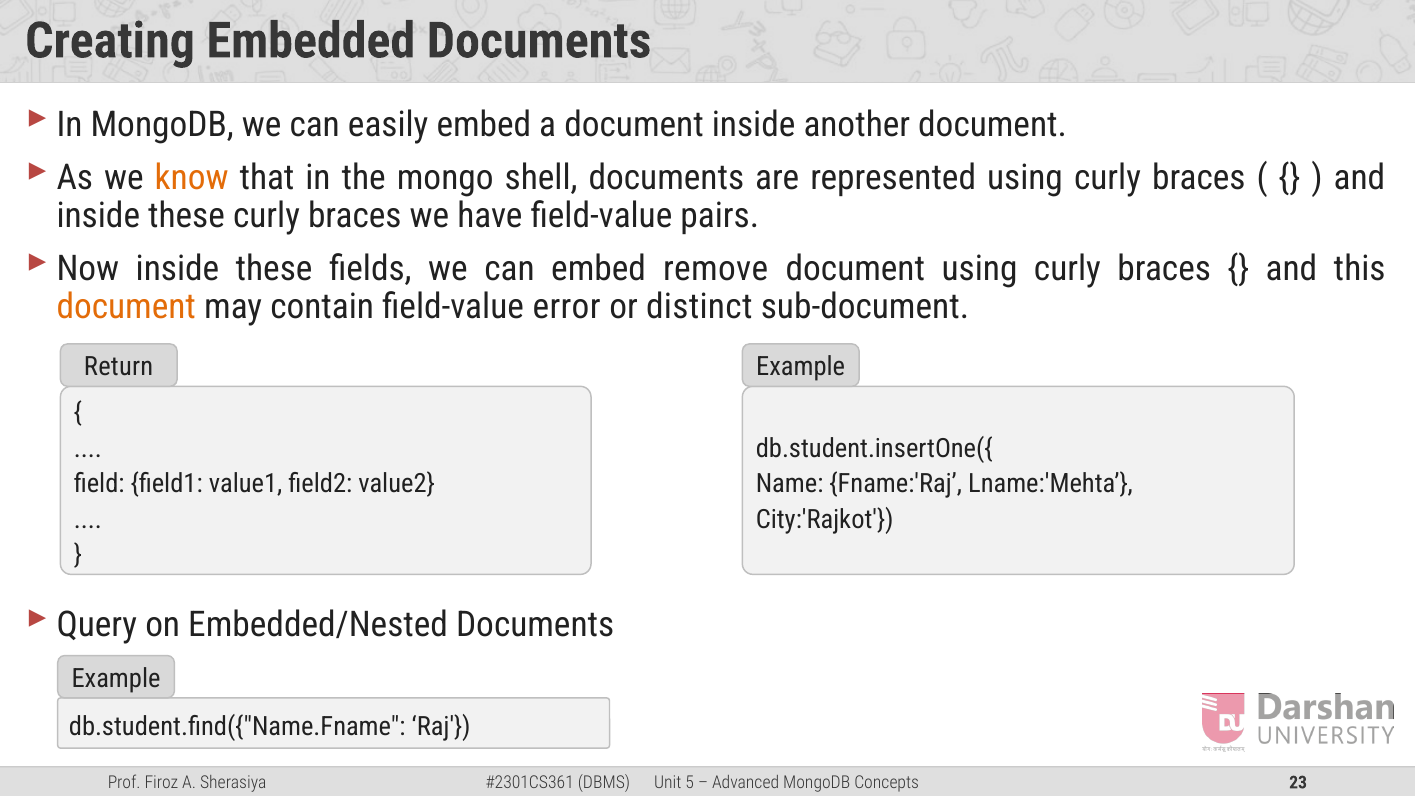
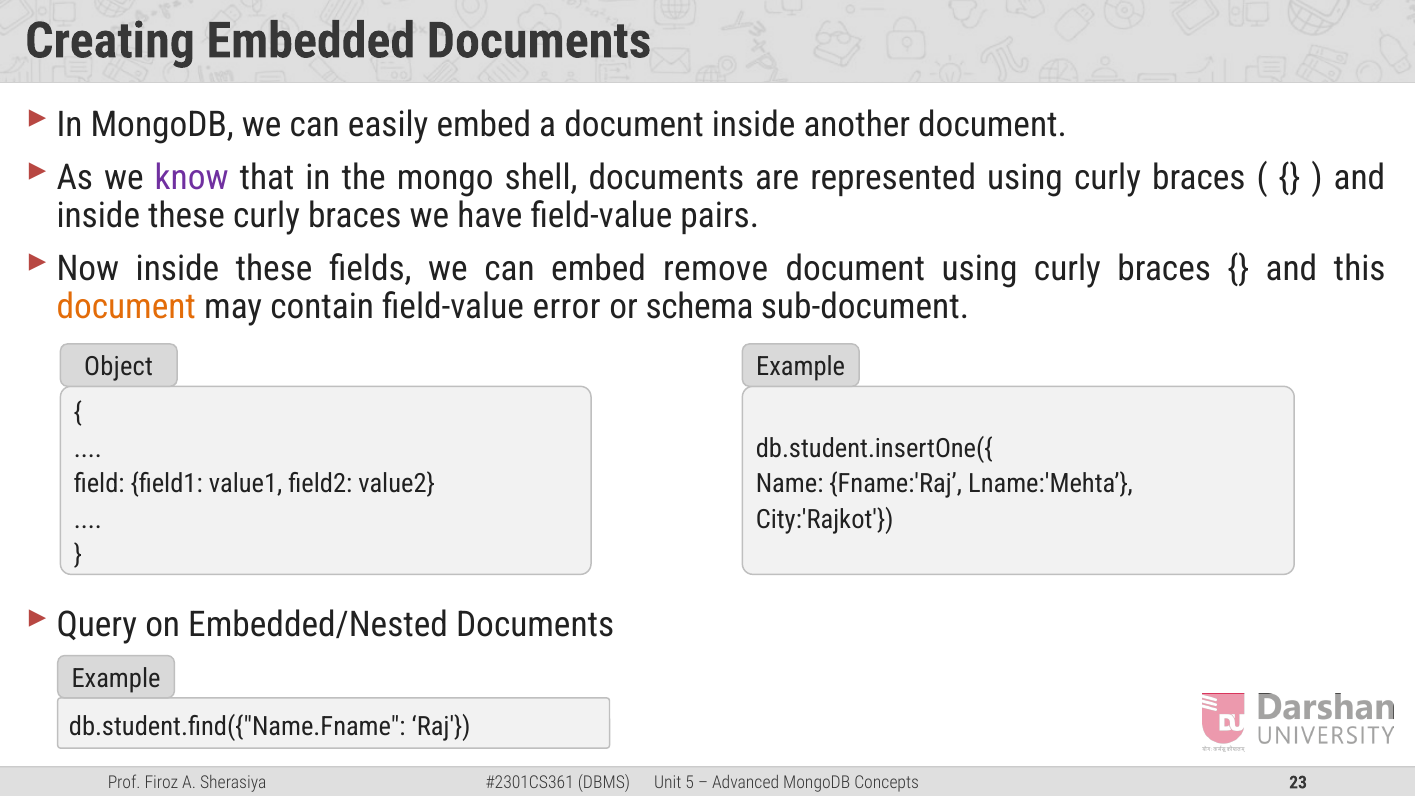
know colour: orange -> purple
distinct: distinct -> schema
Return: Return -> Object
